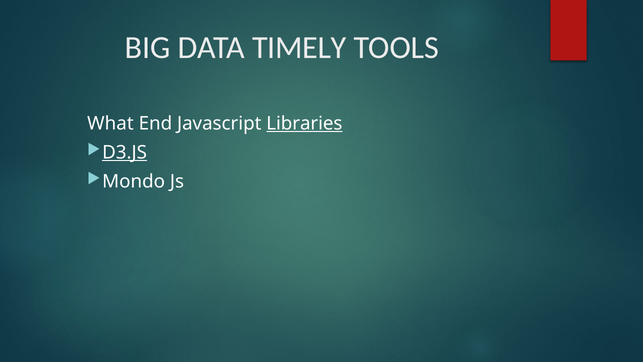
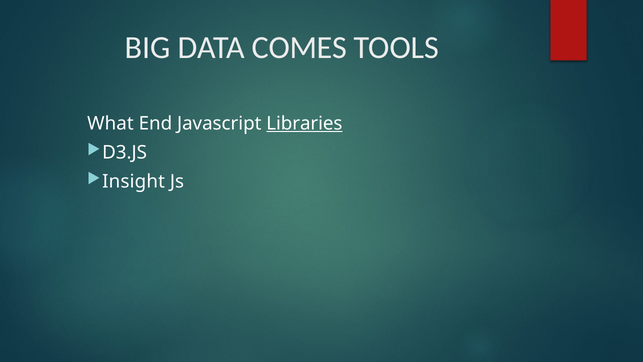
TIMELY: TIMELY -> COMES
D3.JS underline: present -> none
Mondo: Mondo -> Insight
